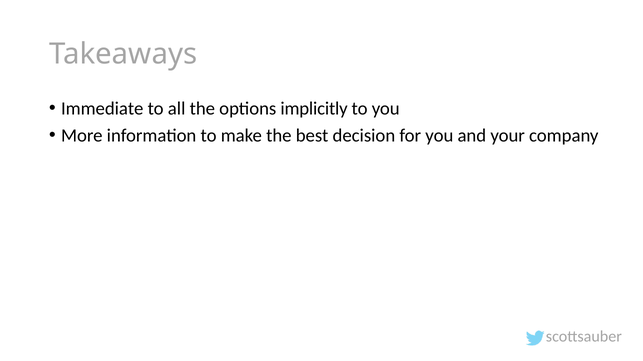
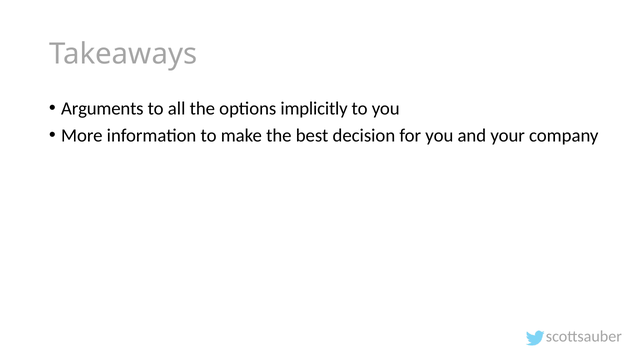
Immediate: Immediate -> Arguments
